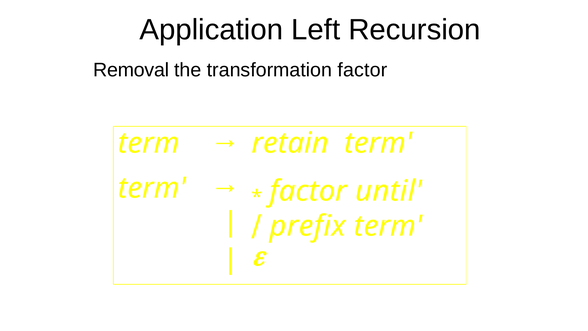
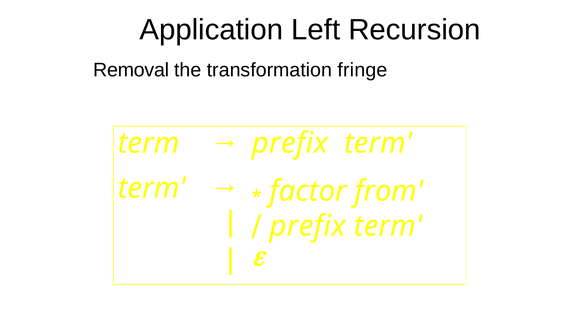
transformation factor: factor -> fringe
retain at (290, 143): retain -> prefix
until: until -> from
